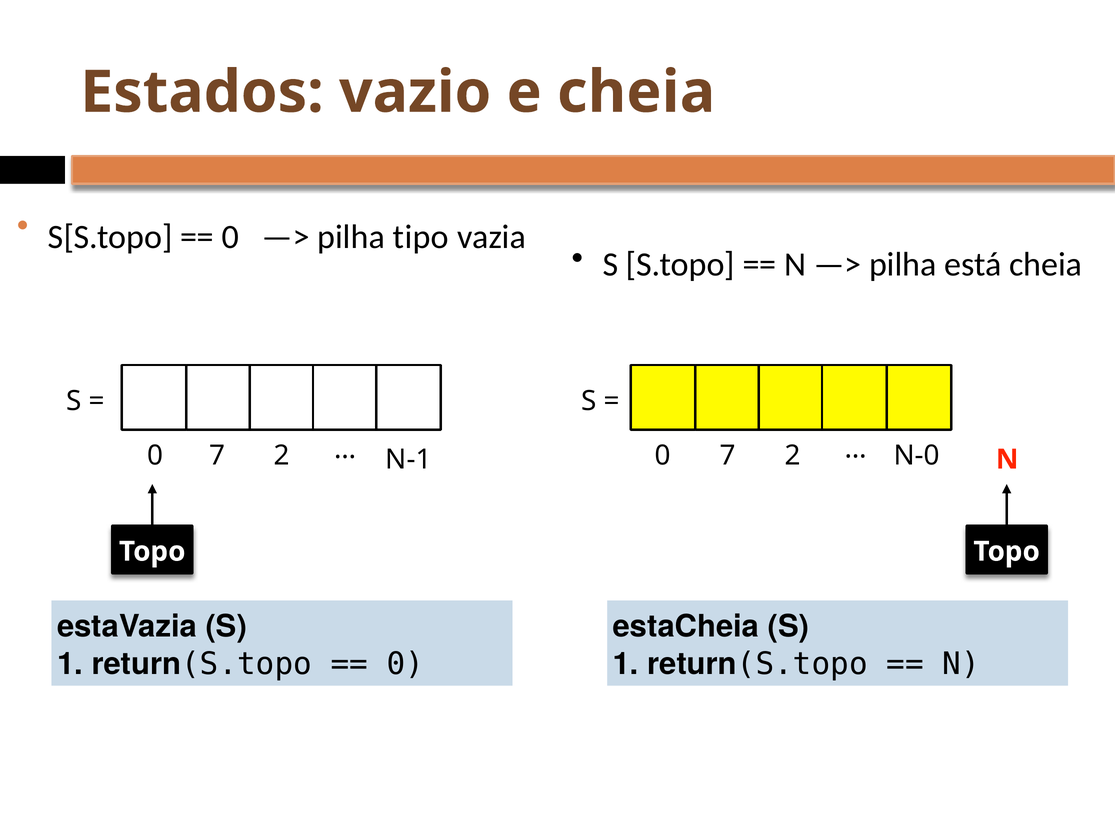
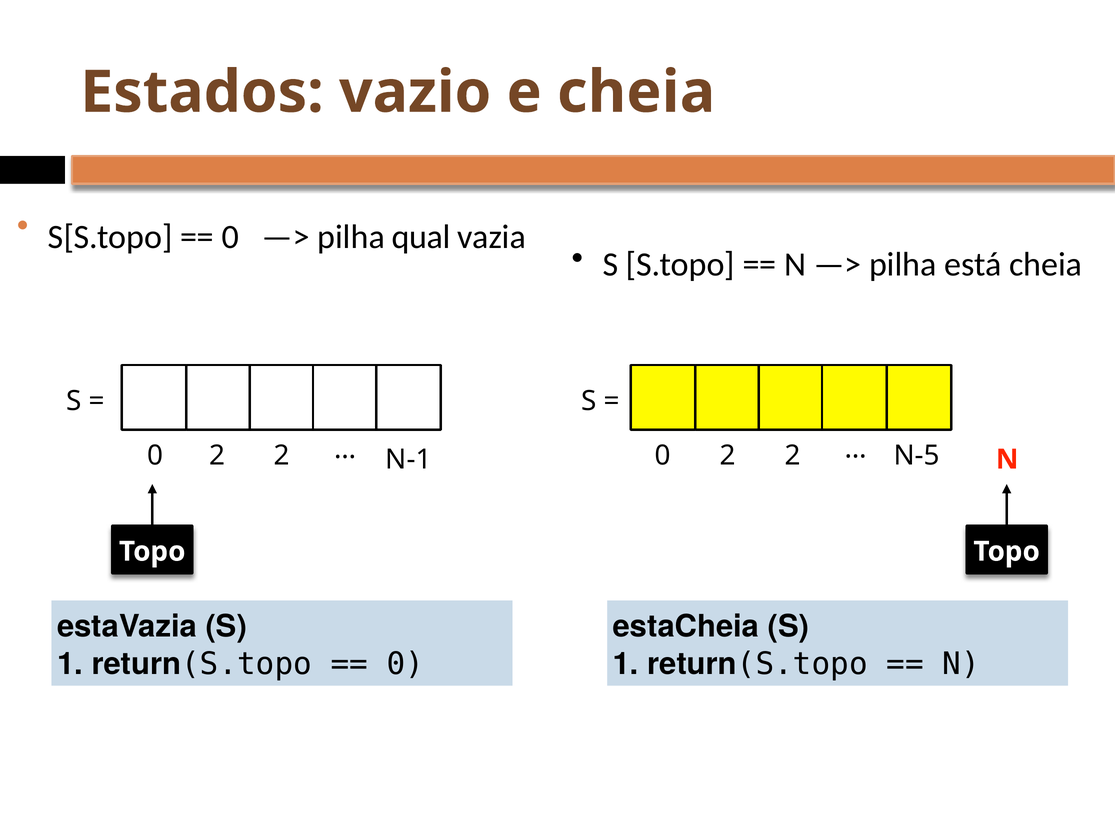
tipo: tipo -> qual
7 at (217, 456): 7 -> 2
7 at (728, 456): 7 -> 2
N-0: N-0 -> N-5
